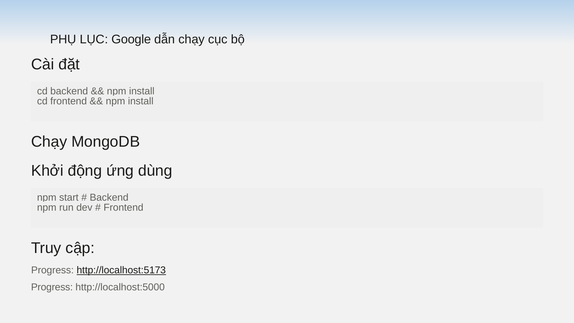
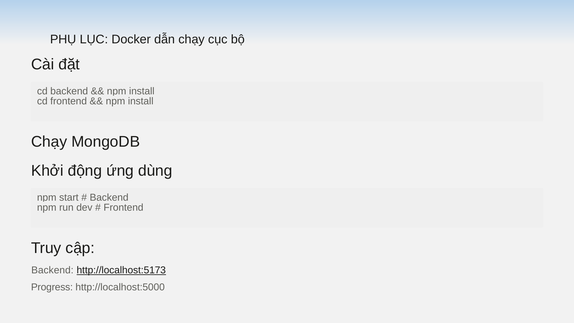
Google: Google -> Docker
Progress at (52, 270): Progress -> Backend
